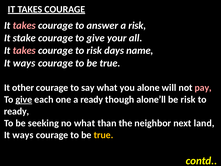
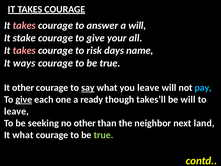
a risk: risk -> will
say underline: none -> present
you alone: alone -> leave
pay colour: pink -> light blue
alone’ll: alone’ll -> takes’ll
be risk: risk -> will
ready at (17, 111): ready -> leave
no what: what -> other
ways at (23, 135): ways -> what
true at (104, 135) colour: yellow -> light green
